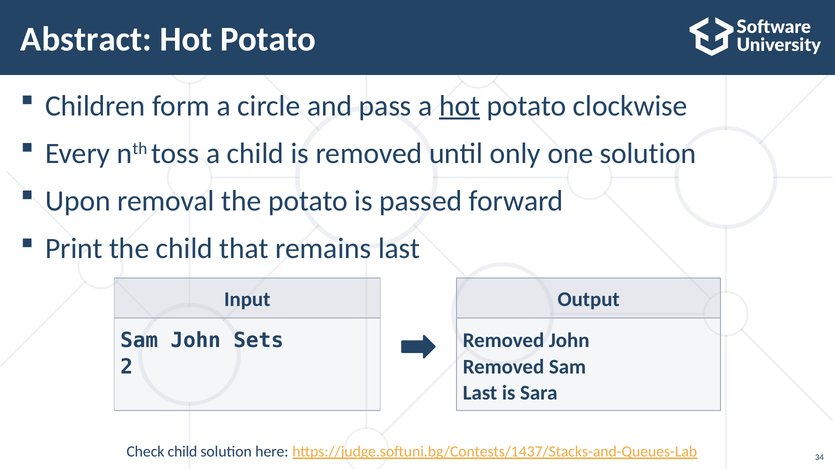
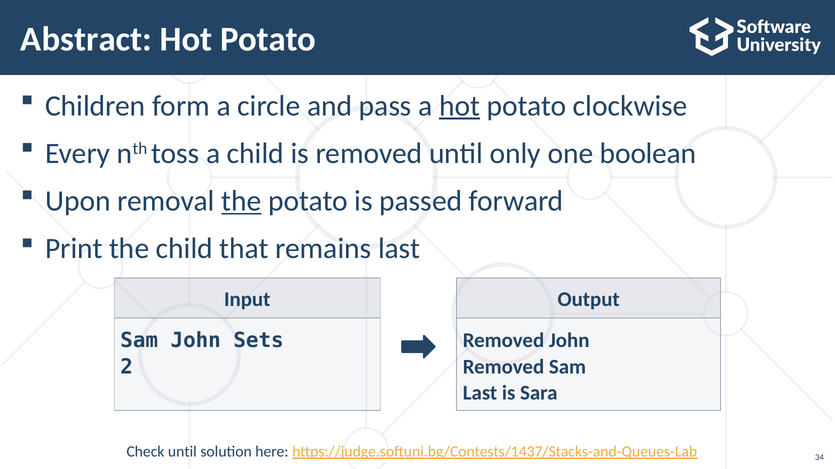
one solution: solution -> boolean
the at (241, 201) underline: none -> present
Check child: child -> until
